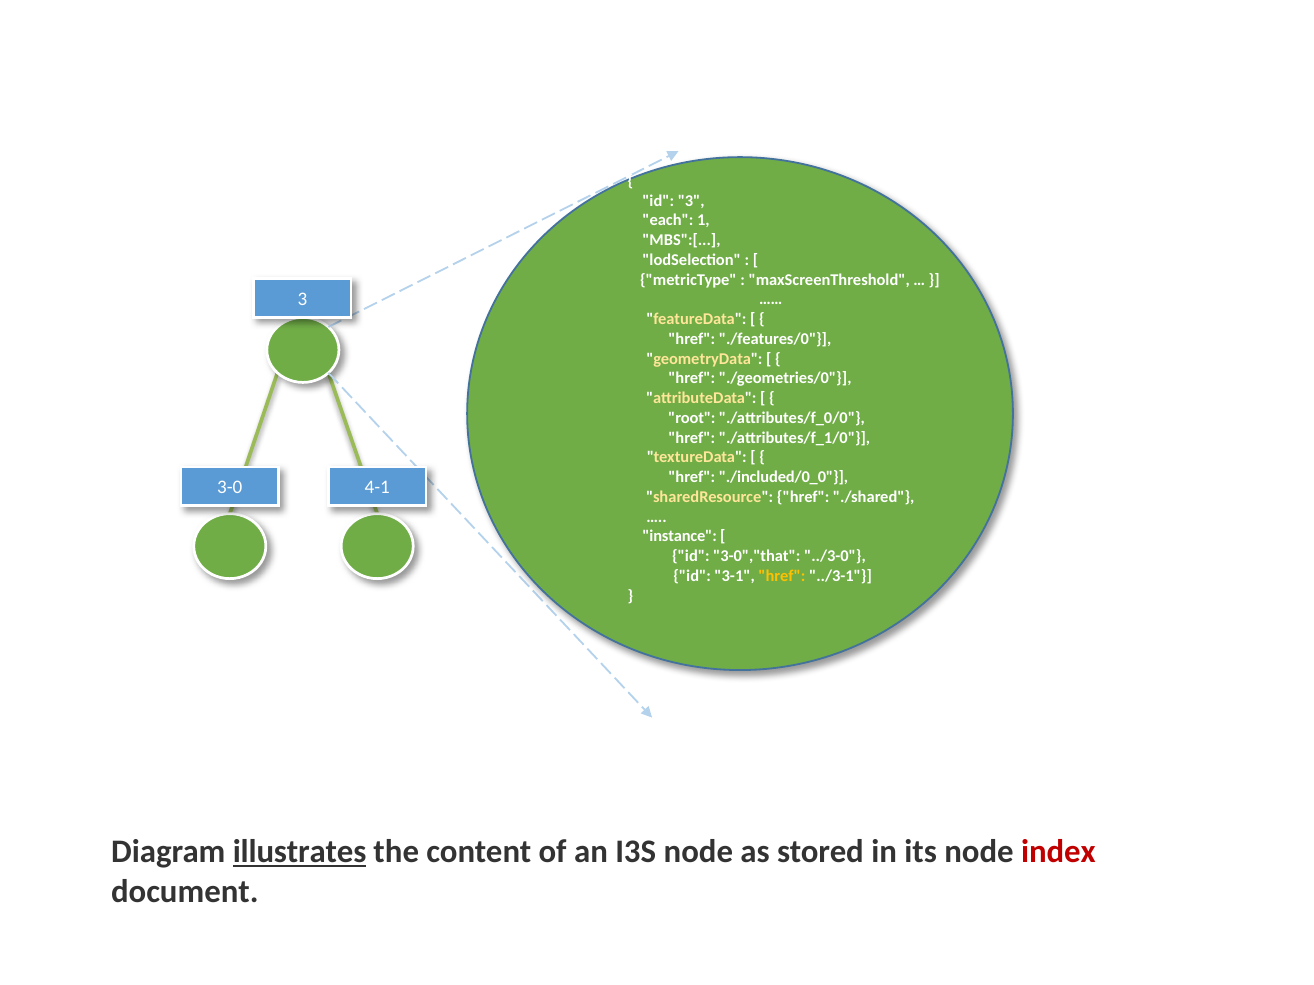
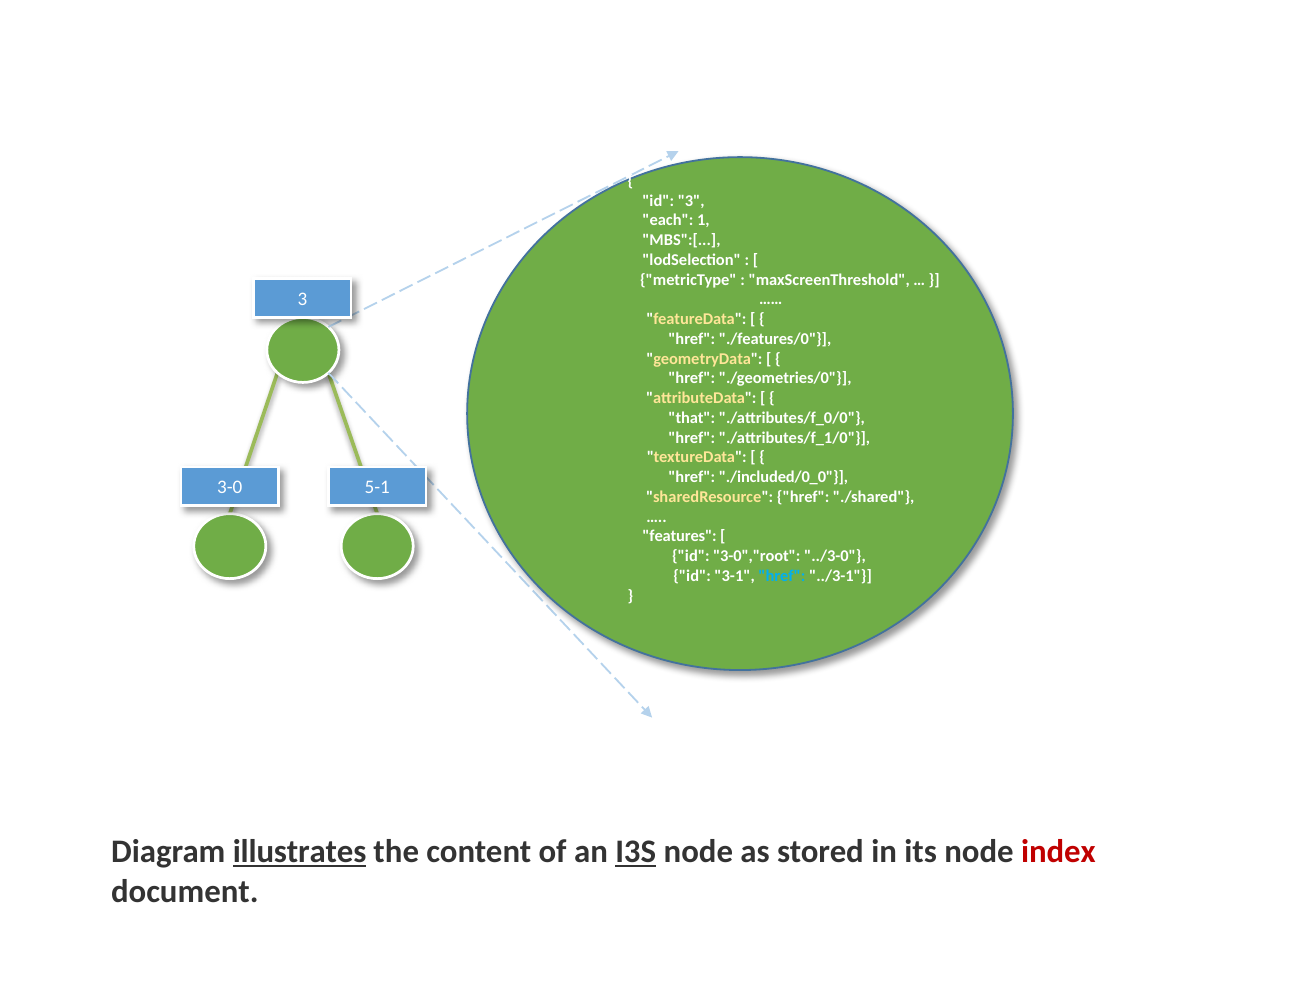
root: root -> that
4-1: 4-1 -> 5-1
instance: instance -> features
3-0","that: 3-0","that -> 3-0","root
href at (782, 576) colour: yellow -> light blue
I3S underline: none -> present
